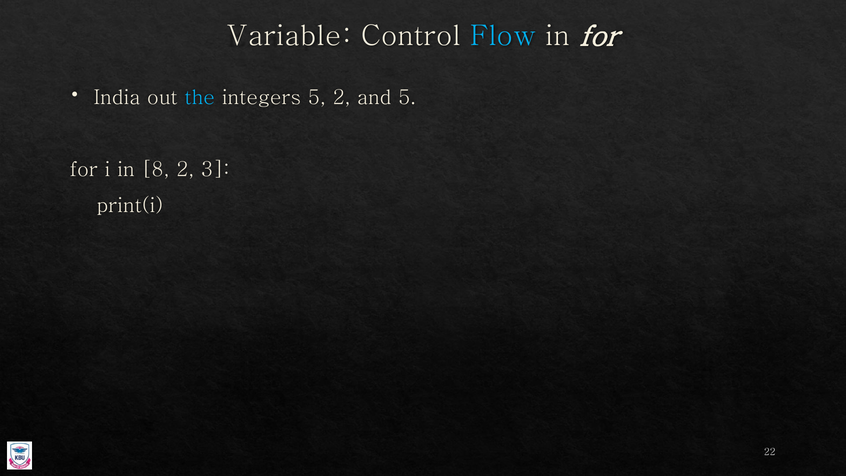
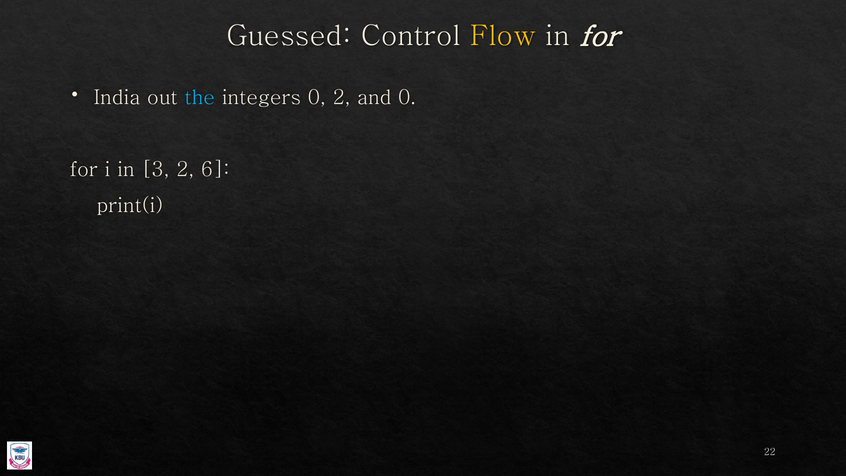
Variable: Variable -> Guessed
Flow colour: light blue -> yellow
integers 5: 5 -> 0
and 5: 5 -> 0
8: 8 -> 3
3: 3 -> 6
